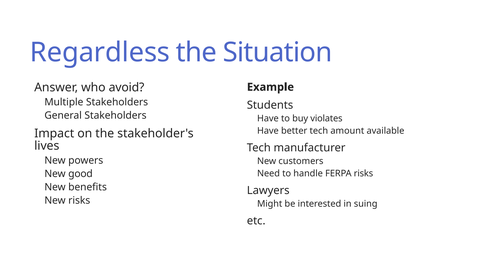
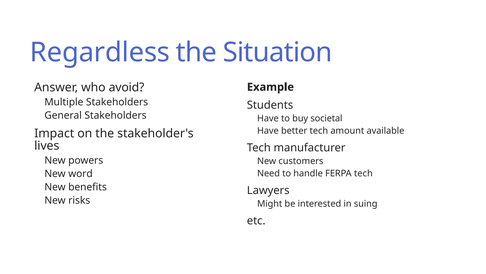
violates: violates -> societal
good: good -> word
FERPA risks: risks -> tech
